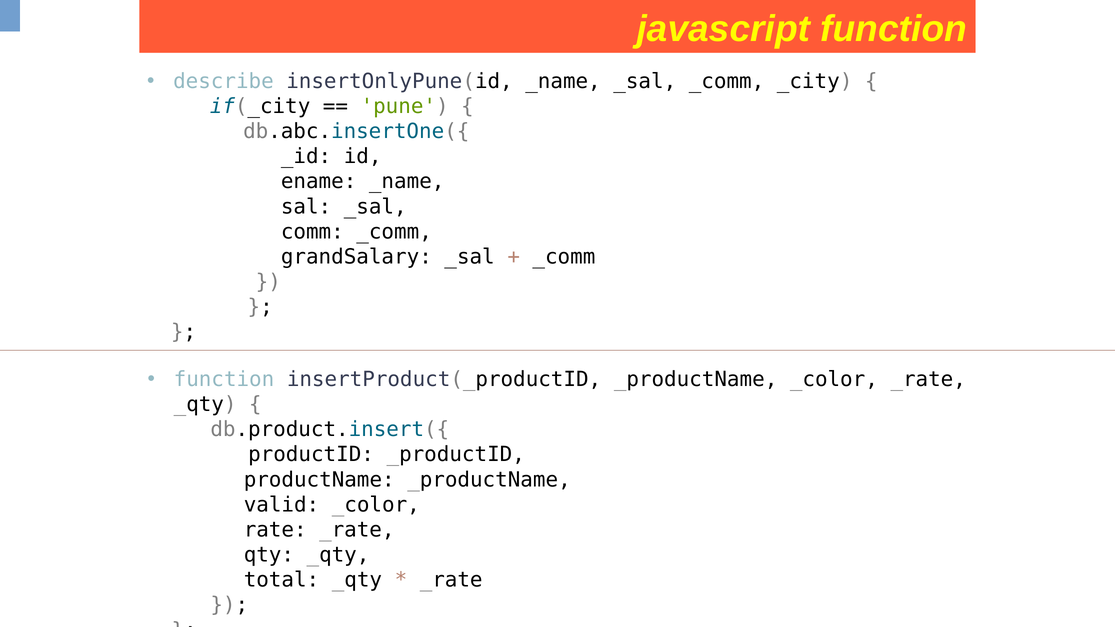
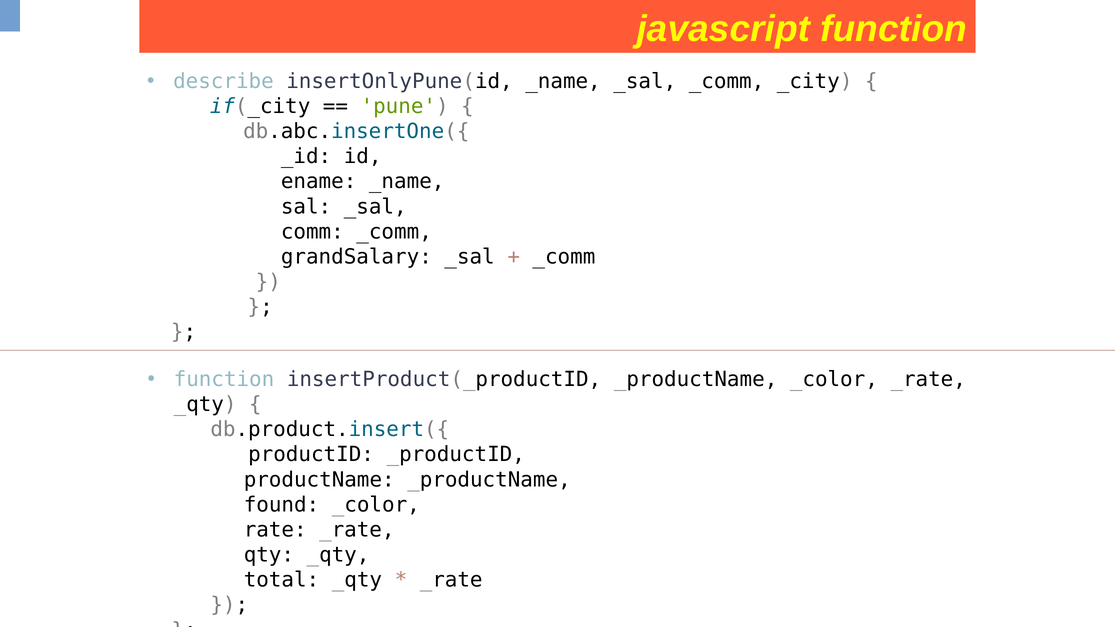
valid: valid -> found
